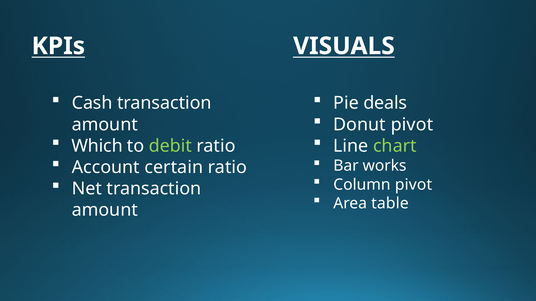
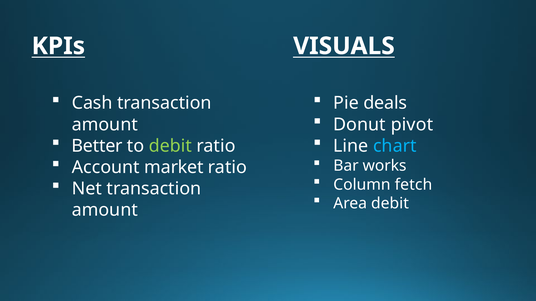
Which: Which -> Better
chart colour: light green -> light blue
certain: certain -> market
Column pivot: pivot -> fetch
Area table: table -> debit
